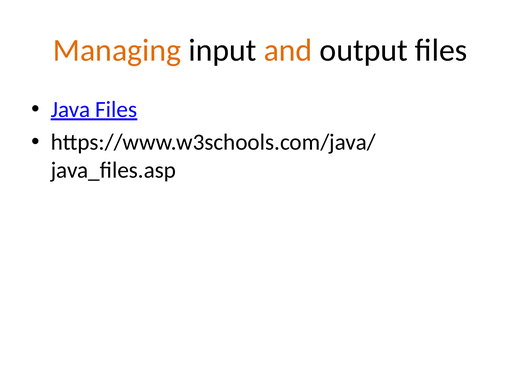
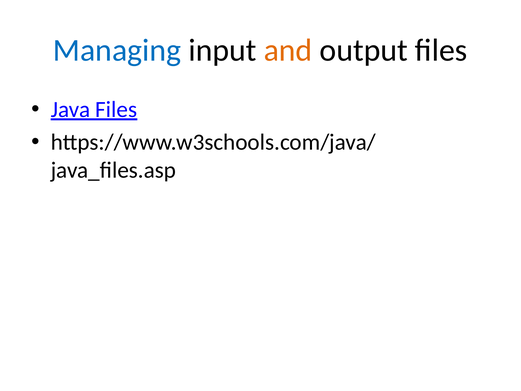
Managing colour: orange -> blue
